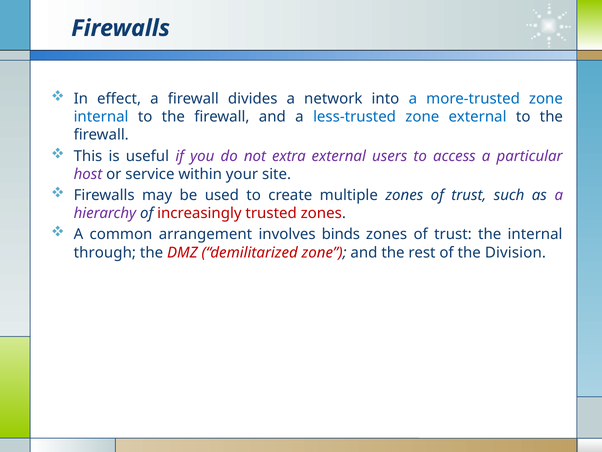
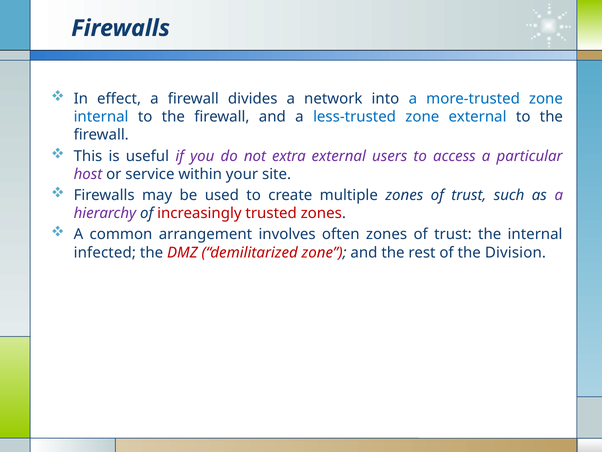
binds: binds -> often
through: through -> infected
